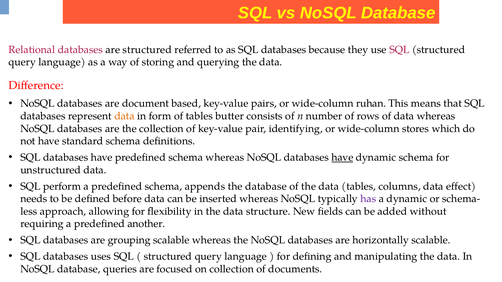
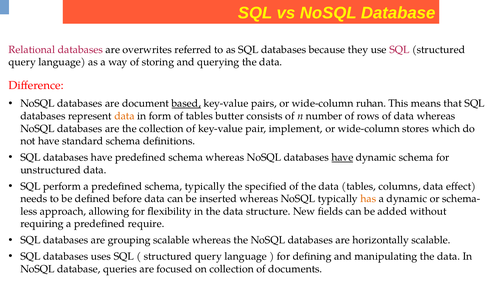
are structured: structured -> overwrites
based underline: none -> present
identifying: identifying -> implement
schema appends: appends -> typically
the database: database -> specified
has colour: purple -> orange
another: another -> require
